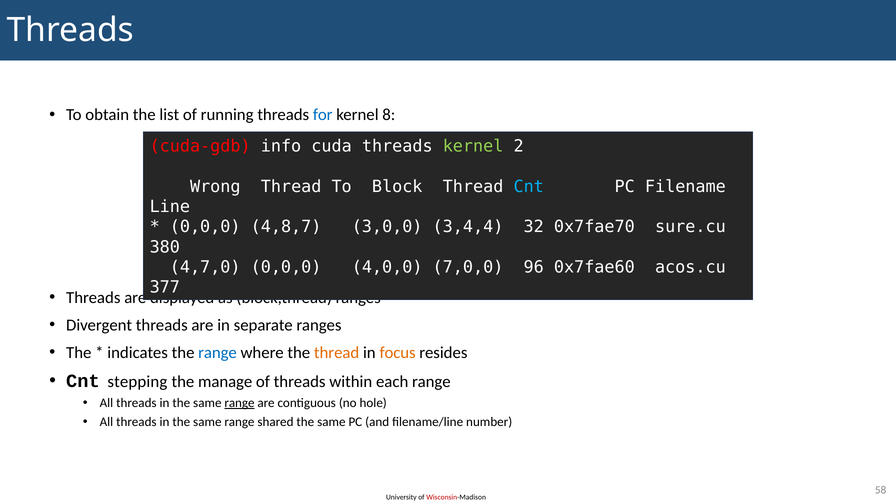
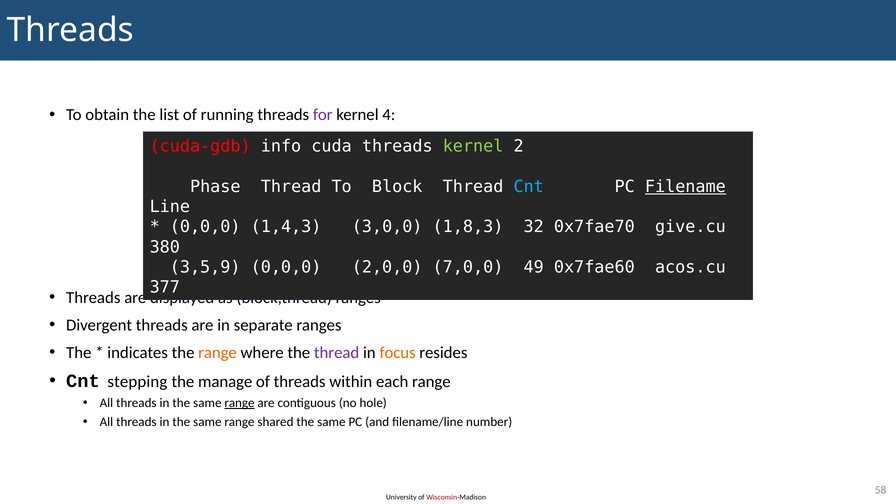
for colour: blue -> purple
8: 8 -> 4
Wrong: Wrong -> Phase
Filename underline: none -> present
4,8,7: 4,8,7 -> 1,4,3
3,4,4: 3,4,4 -> 1,8,3
sure.cu: sure.cu -> give.cu
4,7,0: 4,7,0 -> 3,5,9
4,0,0: 4,0,0 -> 2,0,0
96: 96 -> 49
range at (217, 353) colour: blue -> orange
thread at (337, 353) colour: orange -> purple
